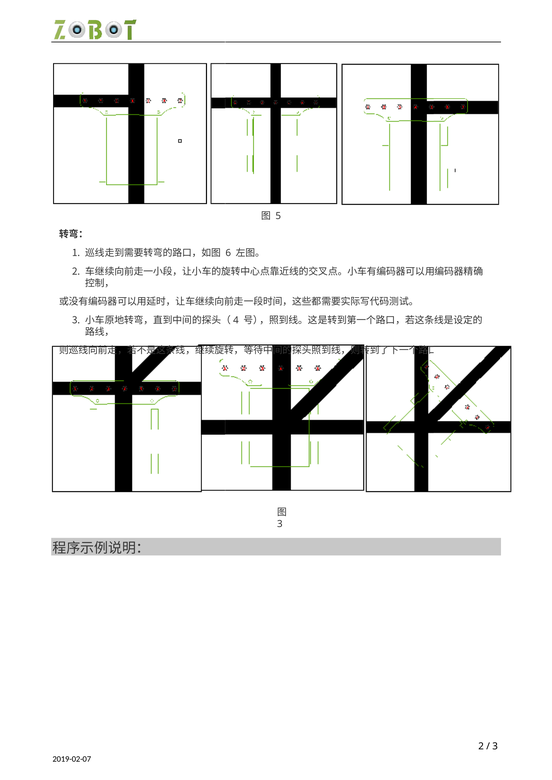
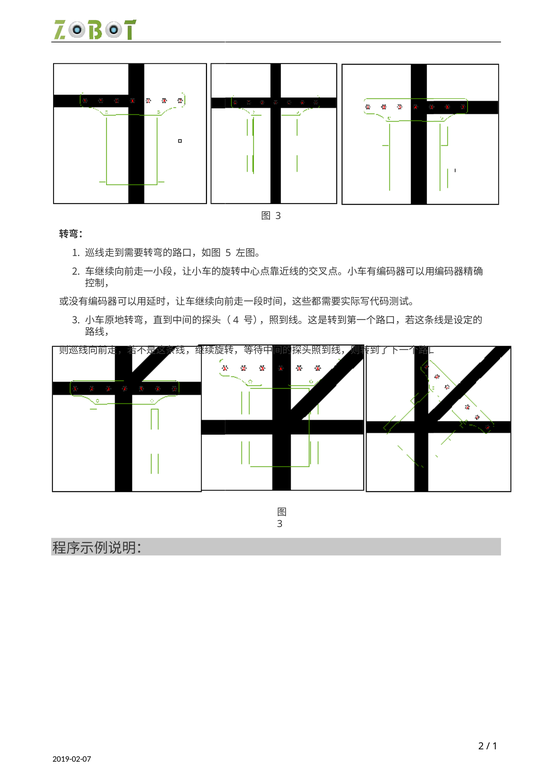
5 at (278, 216): 5 -> 3
6: 6 -> 5
3 at (495, 748): 3 -> 1
